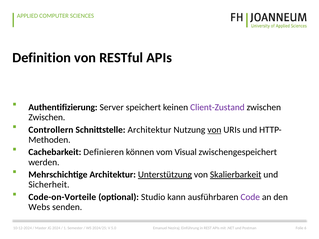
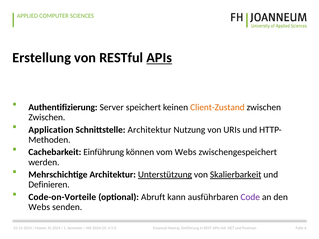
Definition: Definition -> Erstellung
APIs at (159, 58) underline: none -> present
Client-Zustand colour: purple -> orange
Controllern: Controllern -> Application
von at (214, 130) underline: present -> none
Cachebarkeit Definieren: Definieren -> Einführung
vom Visual: Visual -> Webs
Sicherheit: Sicherheit -> Definieren
Studio: Studio -> Abruft
